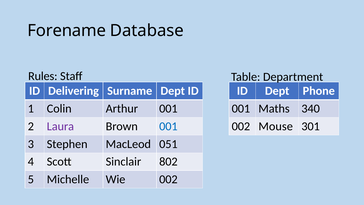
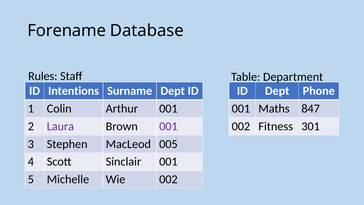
Delivering: Delivering -> Intentions
340: 340 -> 847
001 at (168, 126) colour: blue -> purple
Mouse: Mouse -> Fitness
051: 051 -> 005
Sinclair 802: 802 -> 001
